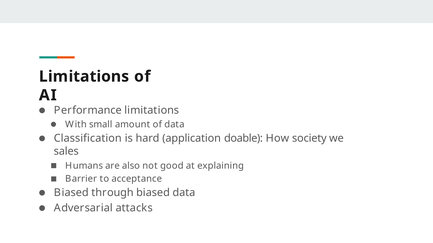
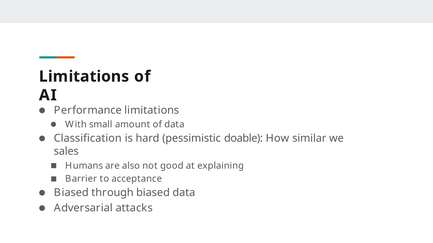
application: application -> pessimistic
society: society -> similar
